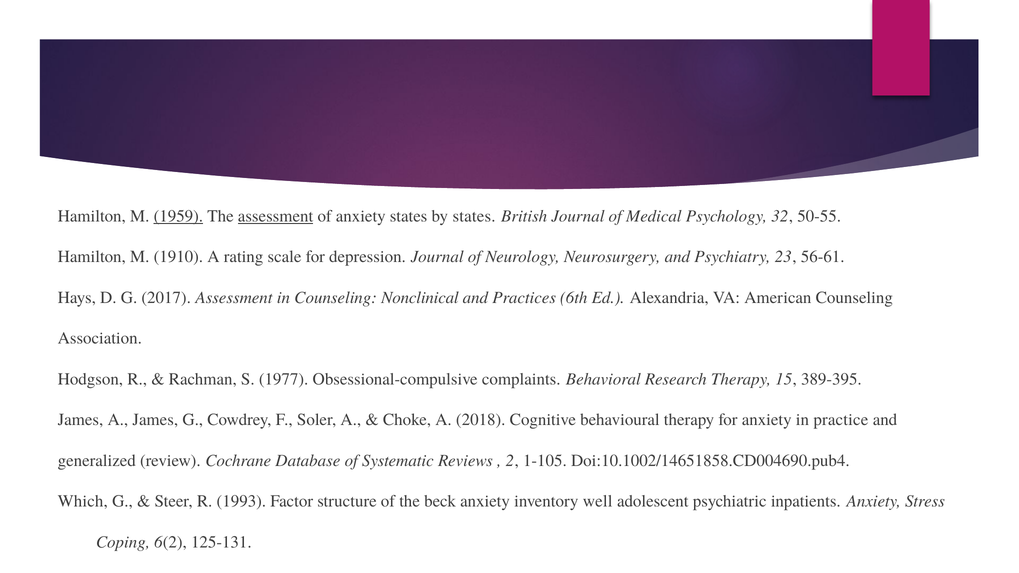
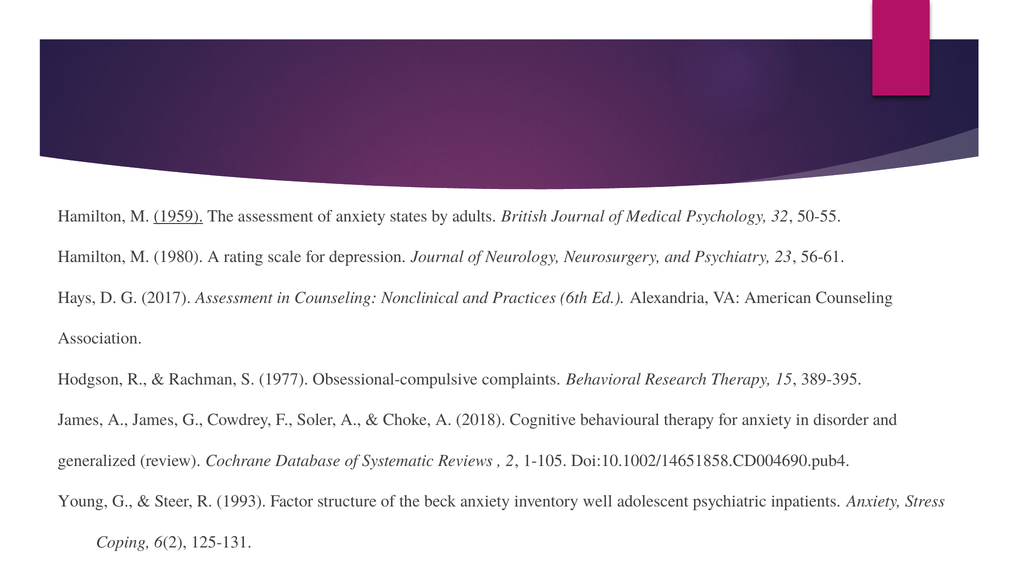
assessment at (276, 216) underline: present -> none
by states: states -> adults
1910: 1910 -> 1980
practice: practice -> disorder
Which: Which -> Young
